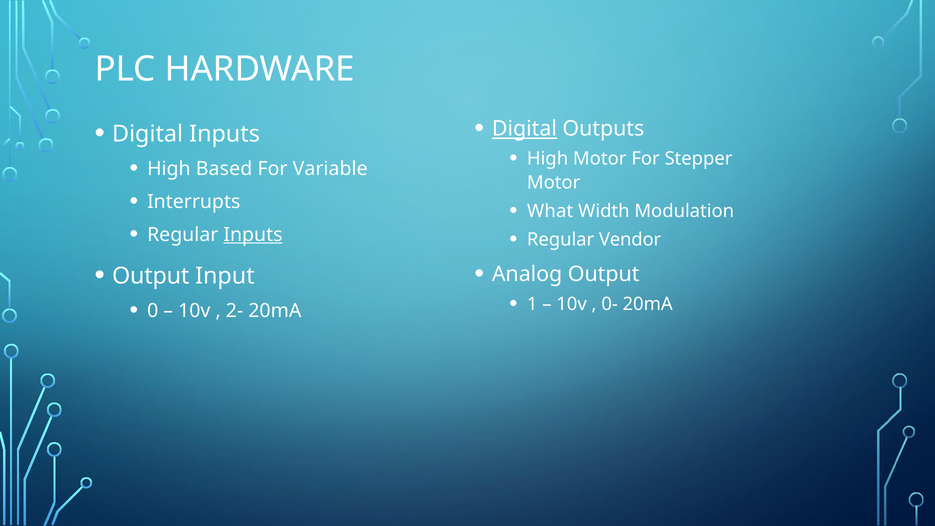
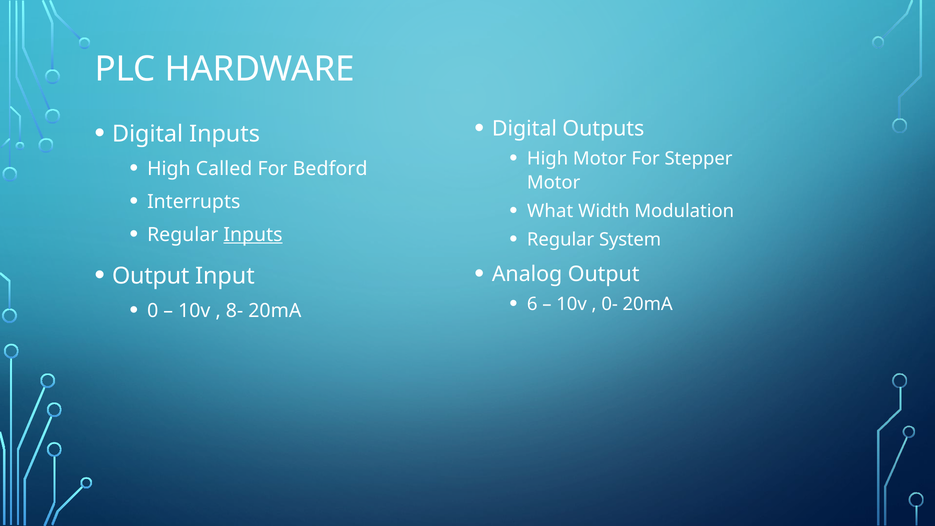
Digital at (524, 129) underline: present -> none
Based: Based -> Called
Variable: Variable -> Bedford
Vendor: Vendor -> System
1: 1 -> 6
2-: 2- -> 8-
